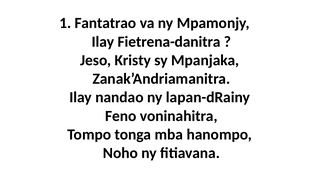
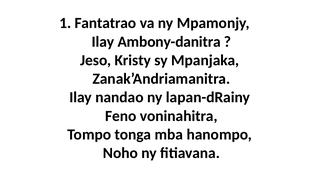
Fietrena-danitra: Fietrena-danitra -> Ambony-danitra
